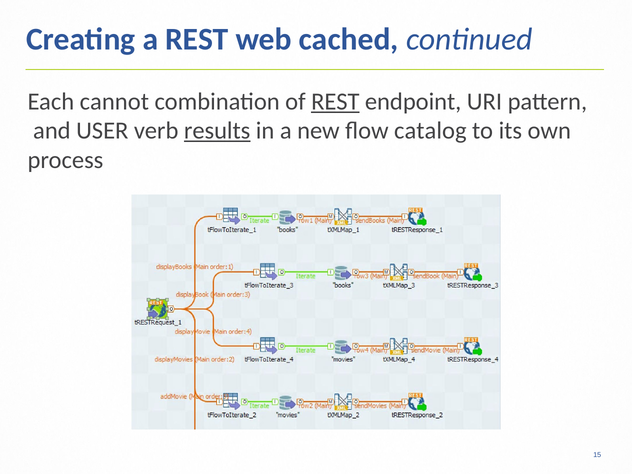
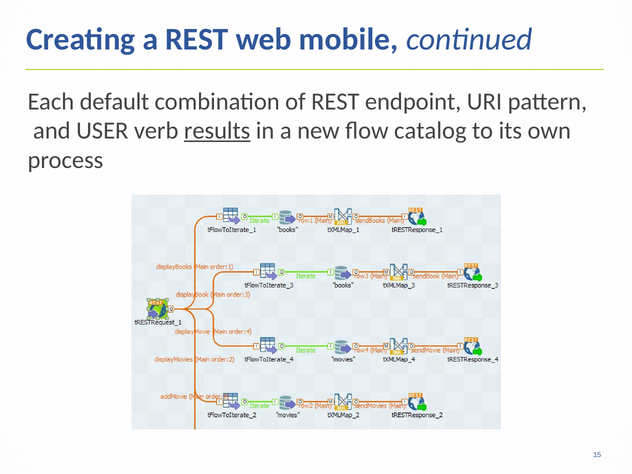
cached: cached -> mobile
cannot: cannot -> default
REST at (335, 102) underline: present -> none
